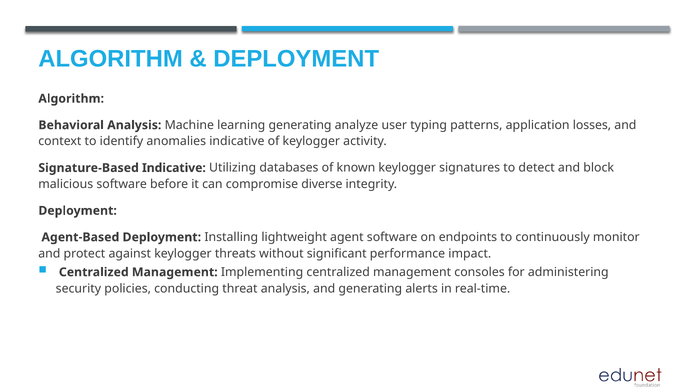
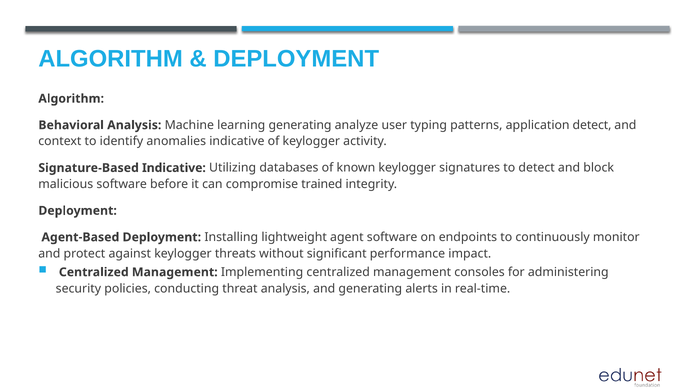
application losses: losses -> detect
diverse: diverse -> trained
